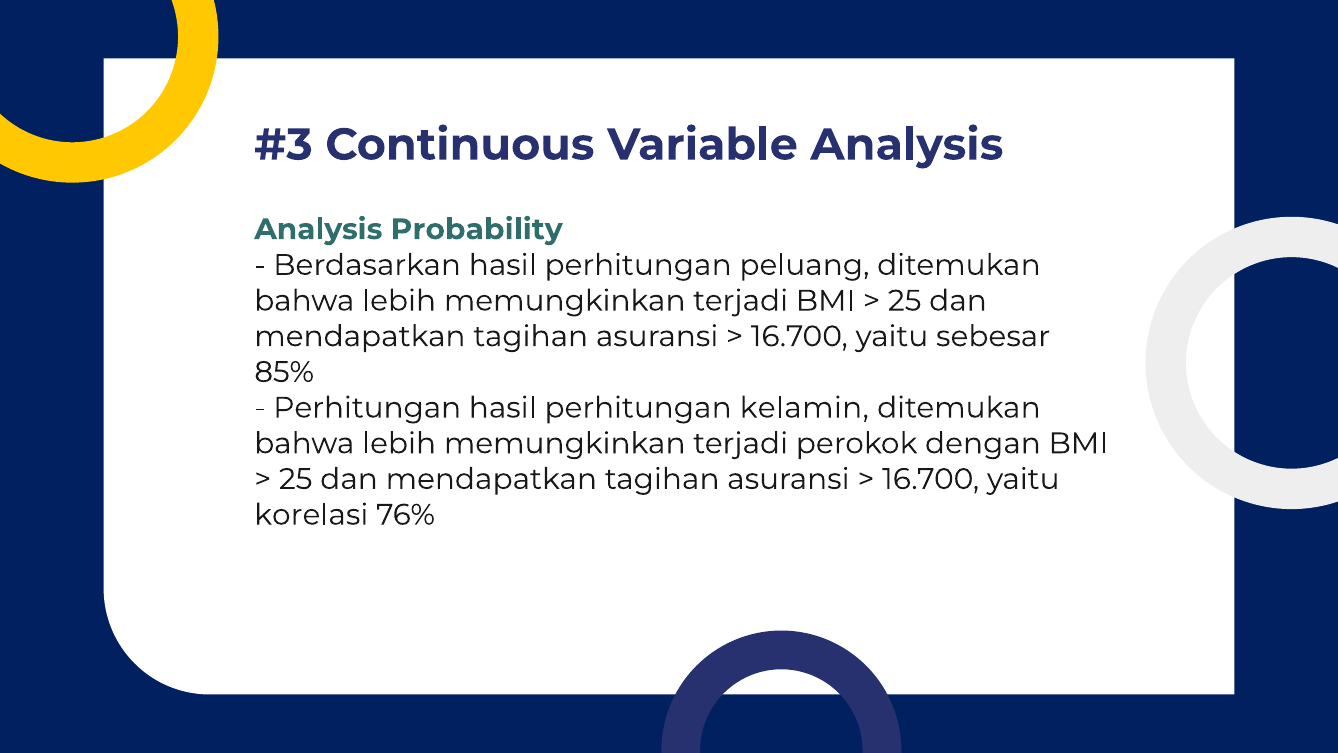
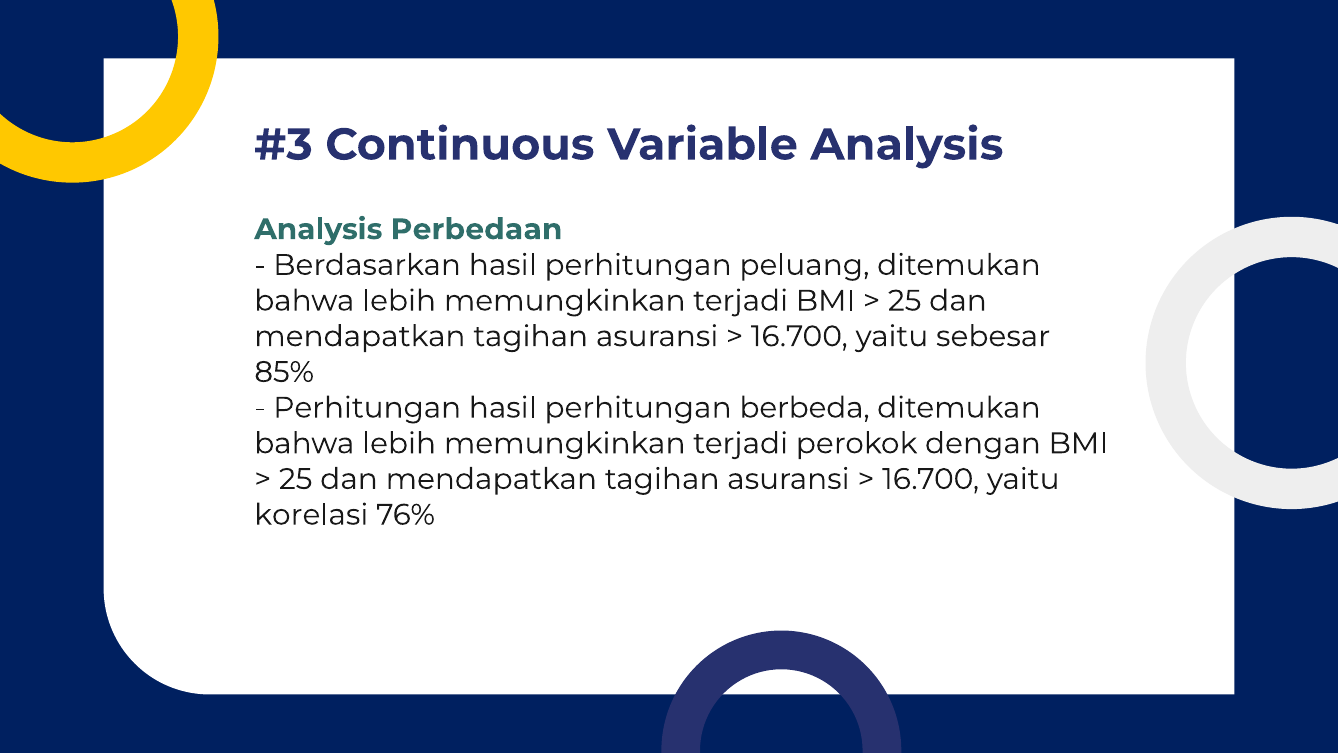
Probability: Probability -> Perbedaan
kelamin: kelamin -> berbeda
